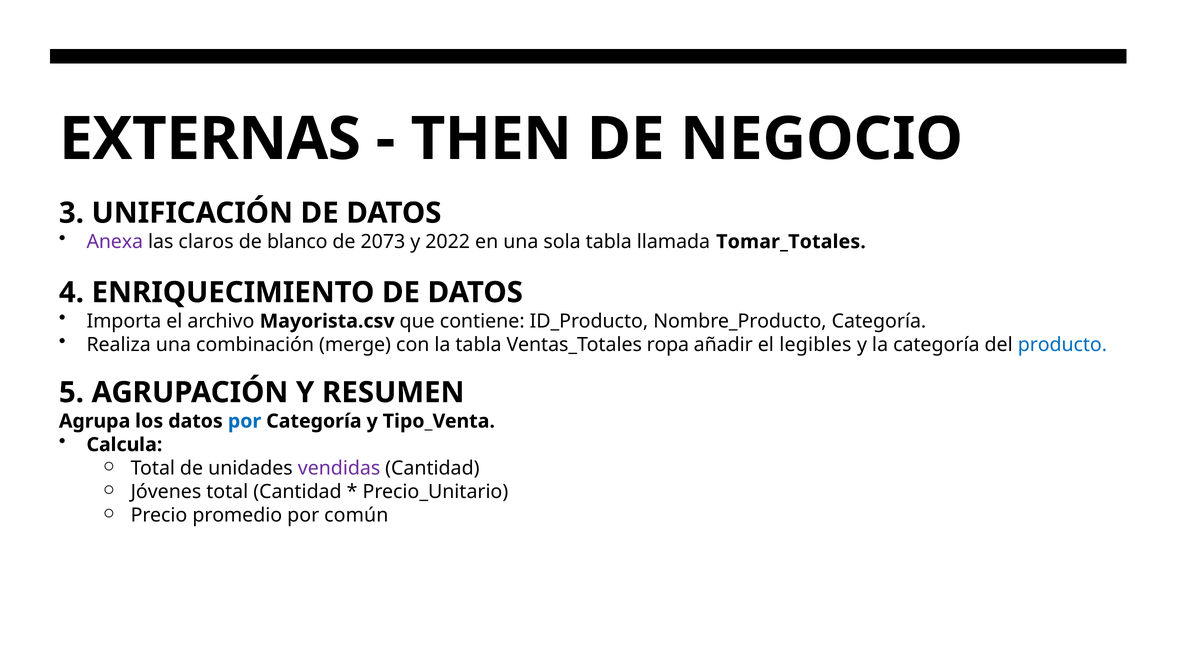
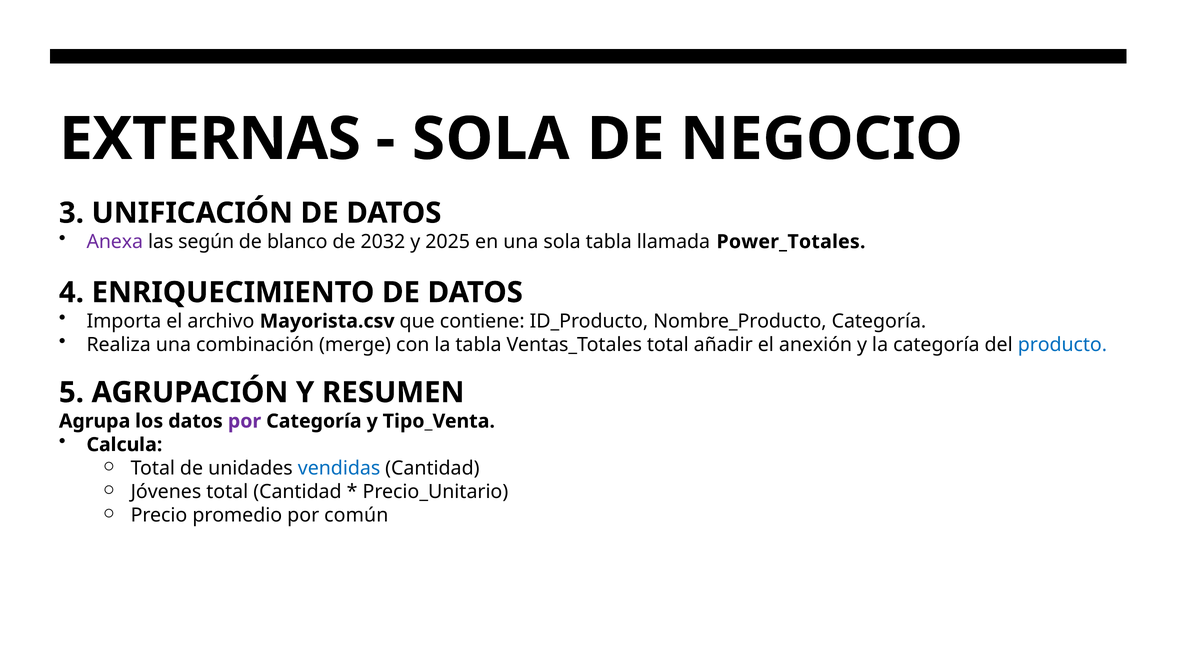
THEN at (491, 139): THEN -> SOLA
claros: claros -> según
2073: 2073 -> 2032
2022: 2022 -> 2025
Tomar_Totales: Tomar_Totales -> Power_Totales
Ventas_Totales ropa: ropa -> total
legibles: legibles -> anexión
por at (245, 421) colour: blue -> purple
vendidas colour: purple -> blue
